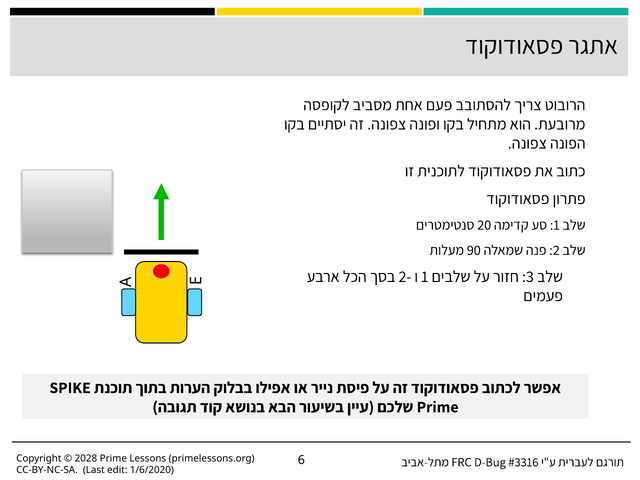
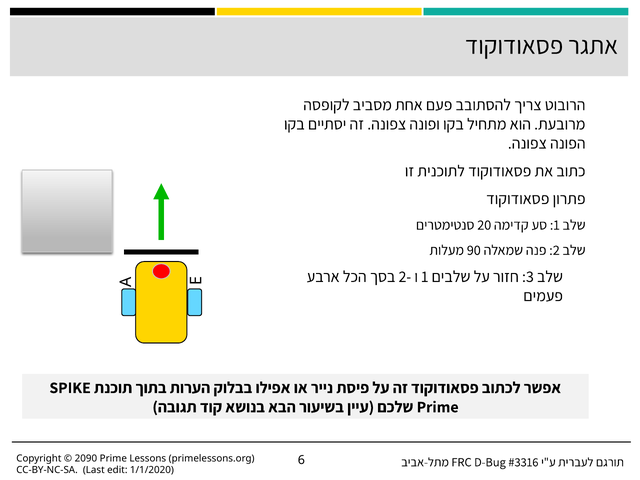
2028: 2028 -> 2090
1/6/2020: 1/6/2020 -> 1/1/2020
